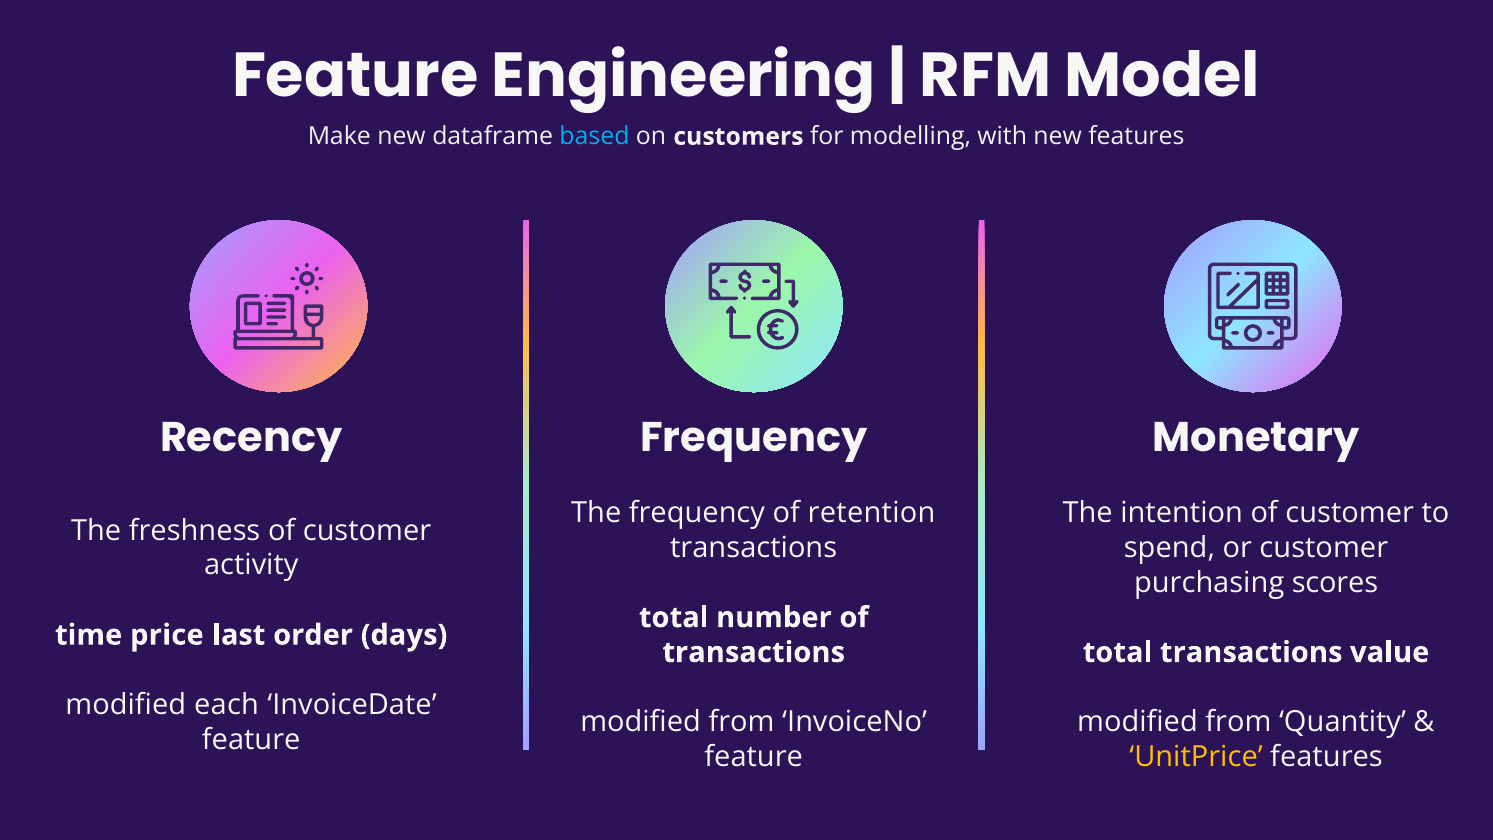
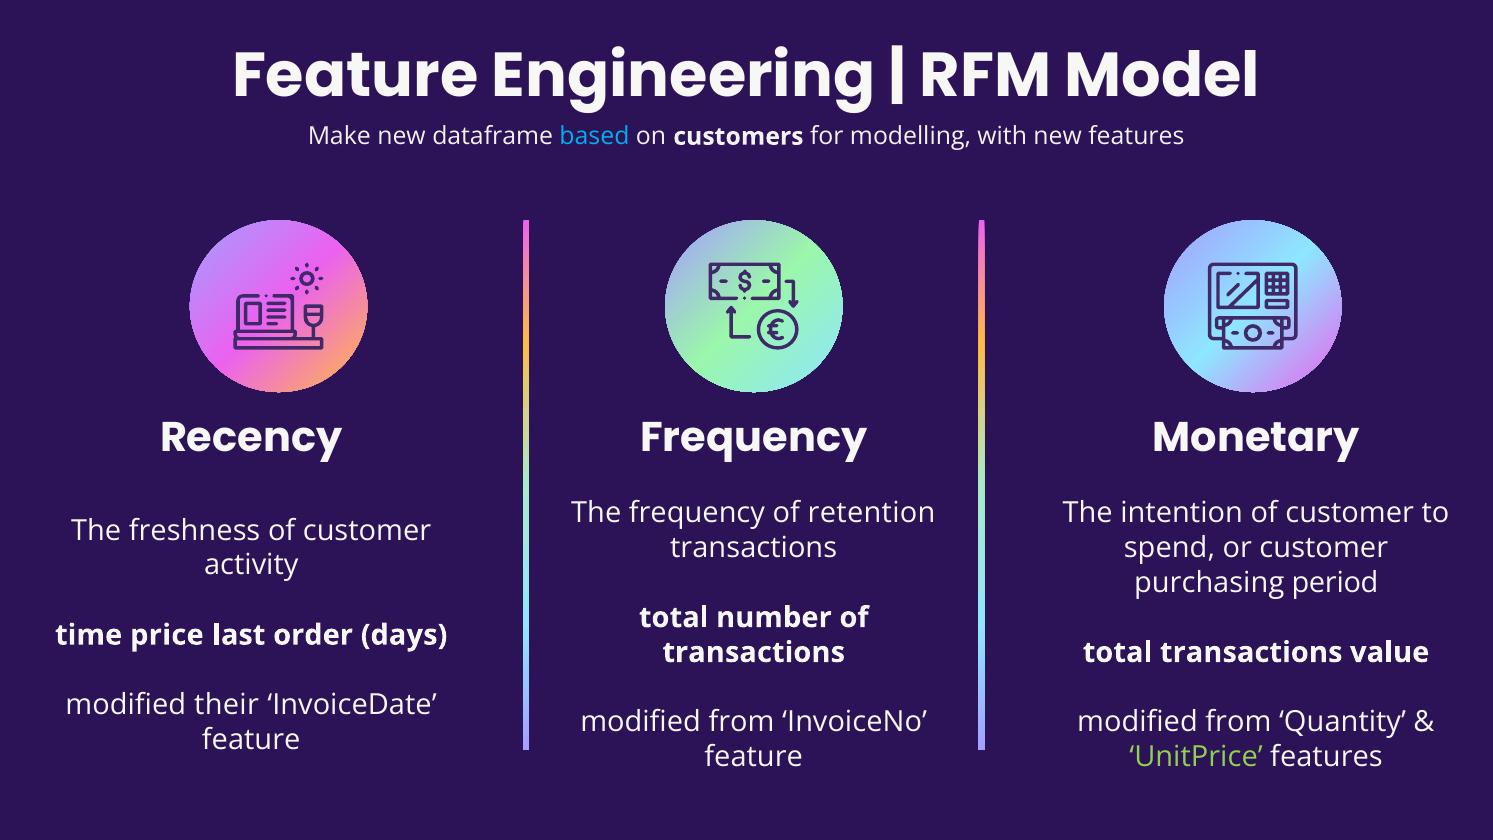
scores: scores -> period
each: each -> their
UnitPrice colour: yellow -> light green
